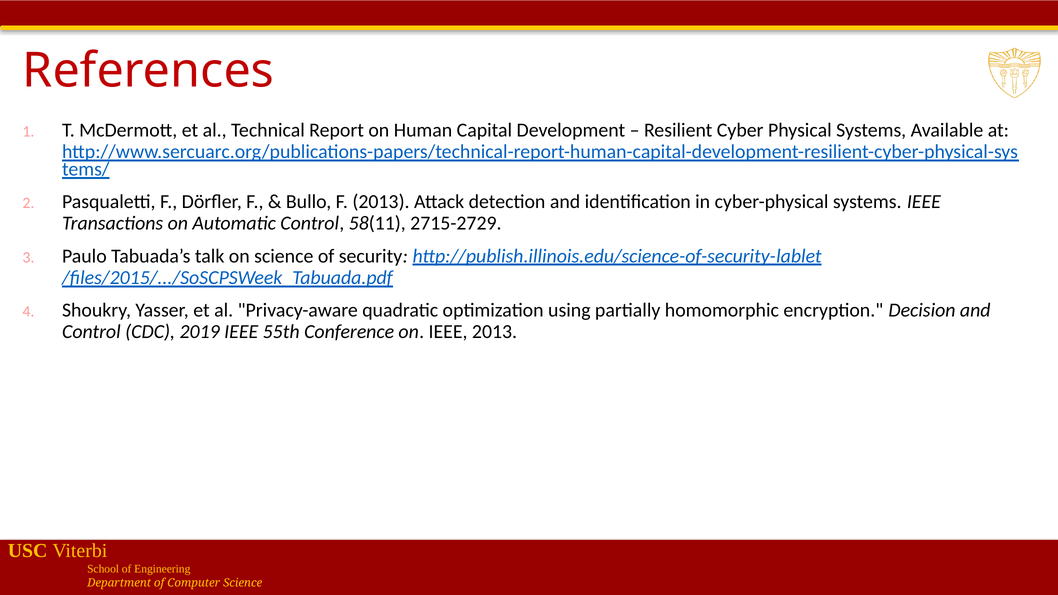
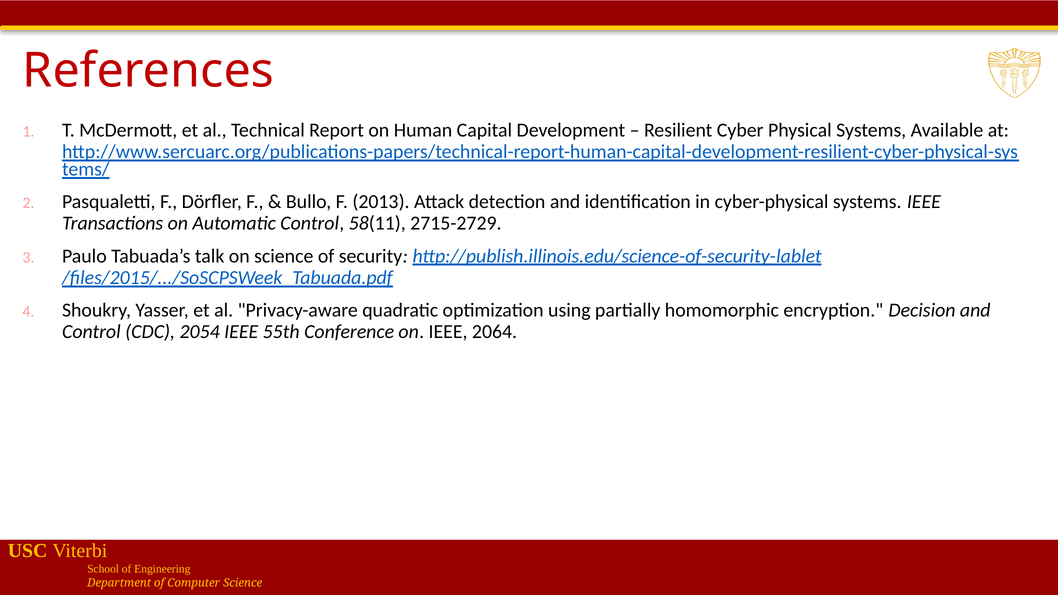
2019: 2019 -> 2054
IEEE 2013: 2013 -> 2064
